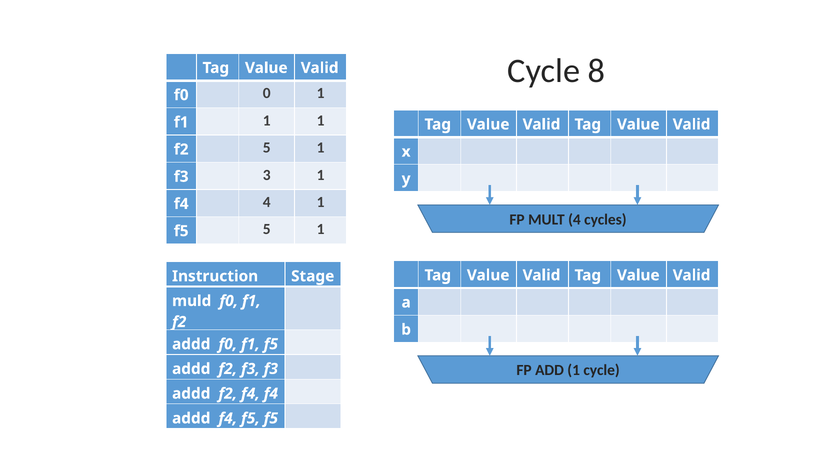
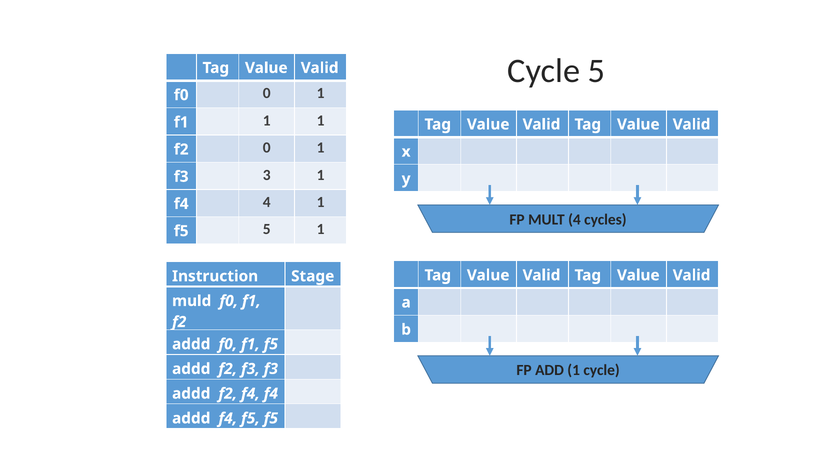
Cycle 8: 8 -> 5
f2 5: 5 -> 0
